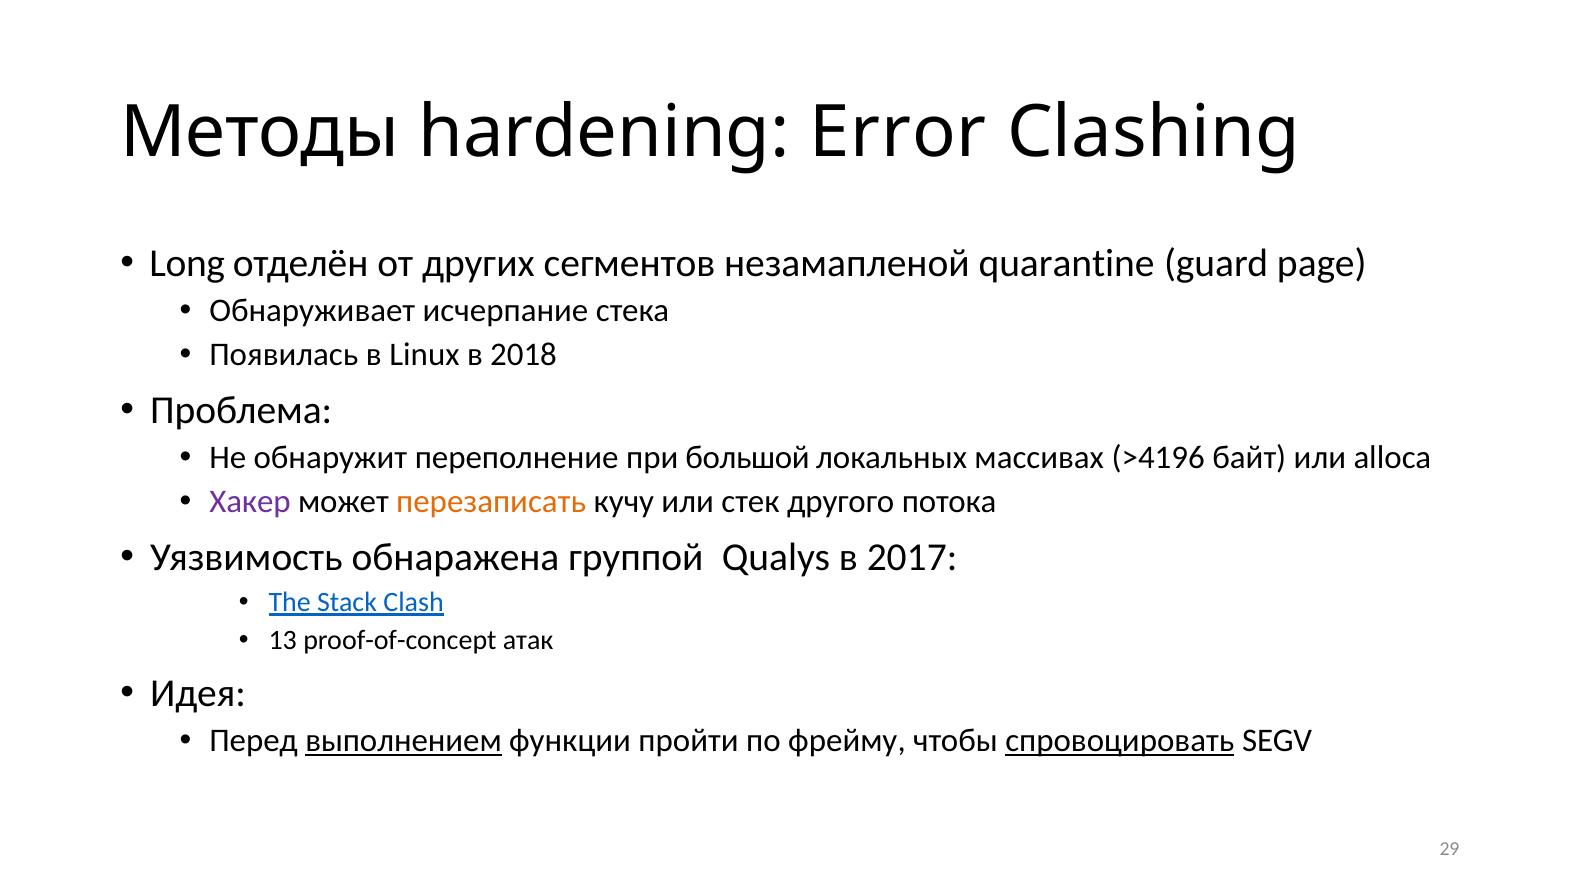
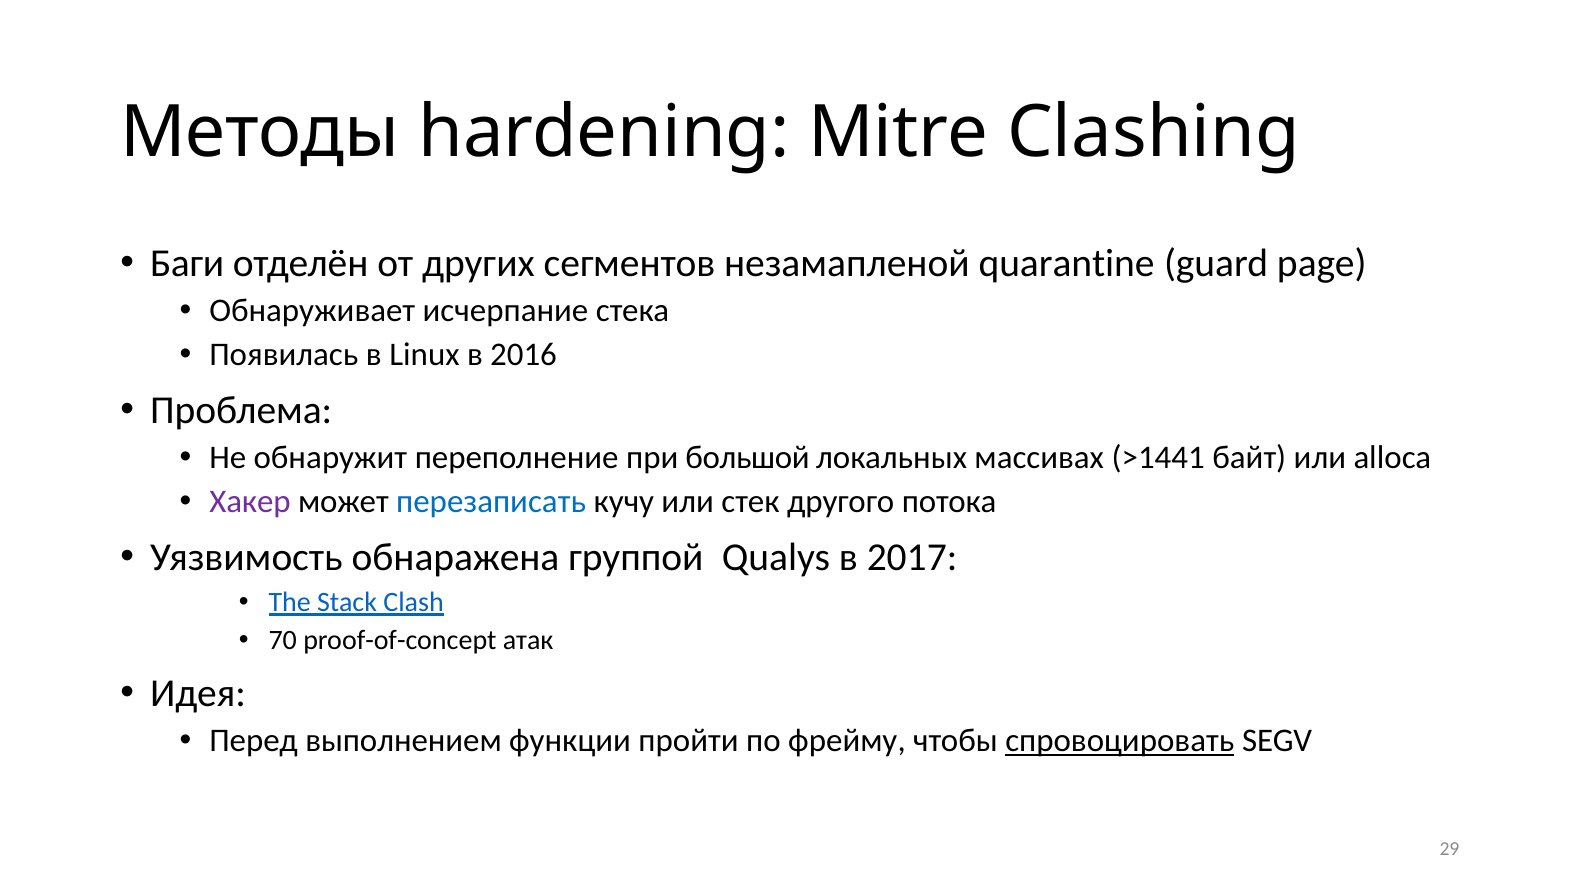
Error: Error -> Mitre
Long: Long -> Баги
2018: 2018 -> 2016
>4196: >4196 -> >1441
перезаписать colour: orange -> blue
13: 13 -> 70
выполнением underline: present -> none
